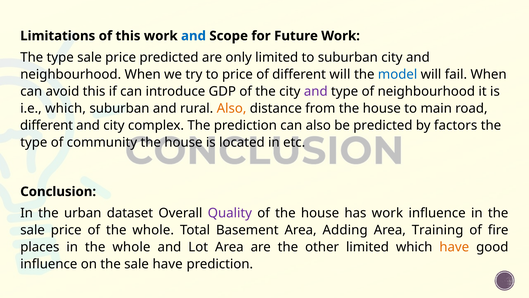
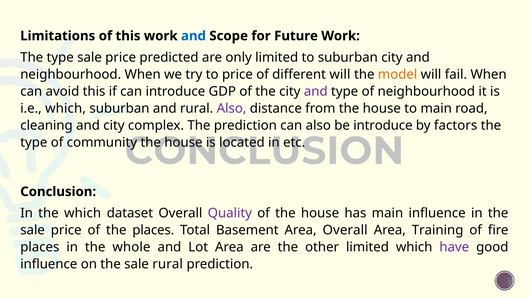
model colour: blue -> orange
Also at (232, 108) colour: orange -> purple
different at (47, 125): different -> cleaning
be predicted: predicted -> introduce
the urban: urban -> which
has work: work -> main
of the whole: whole -> places
Area Adding: Adding -> Overall
have at (454, 247) colour: orange -> purple
sale have: have -> rural
